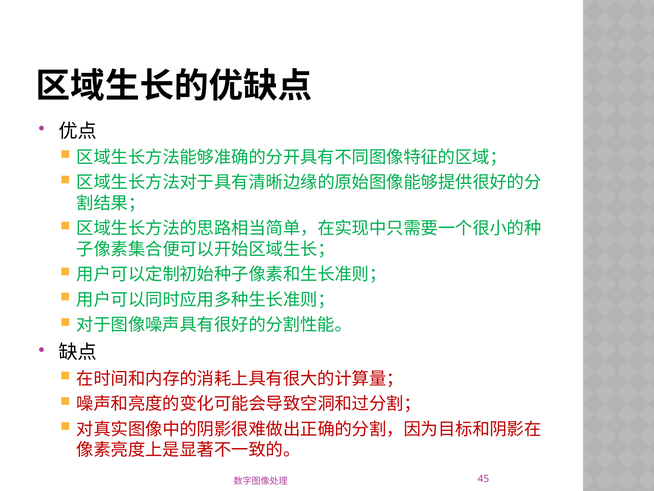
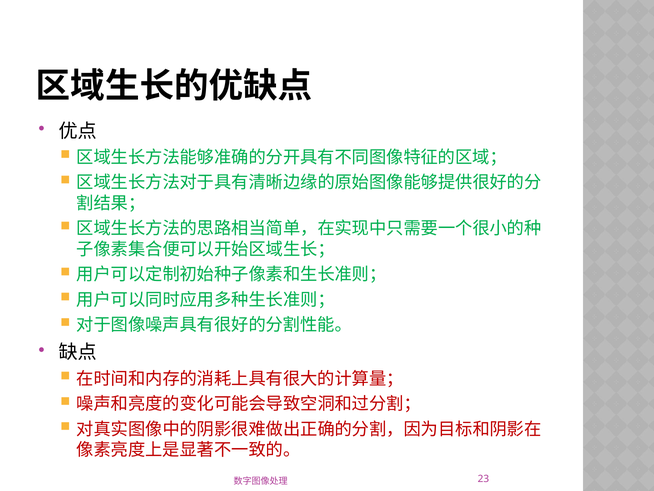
45: 45 -> 23
